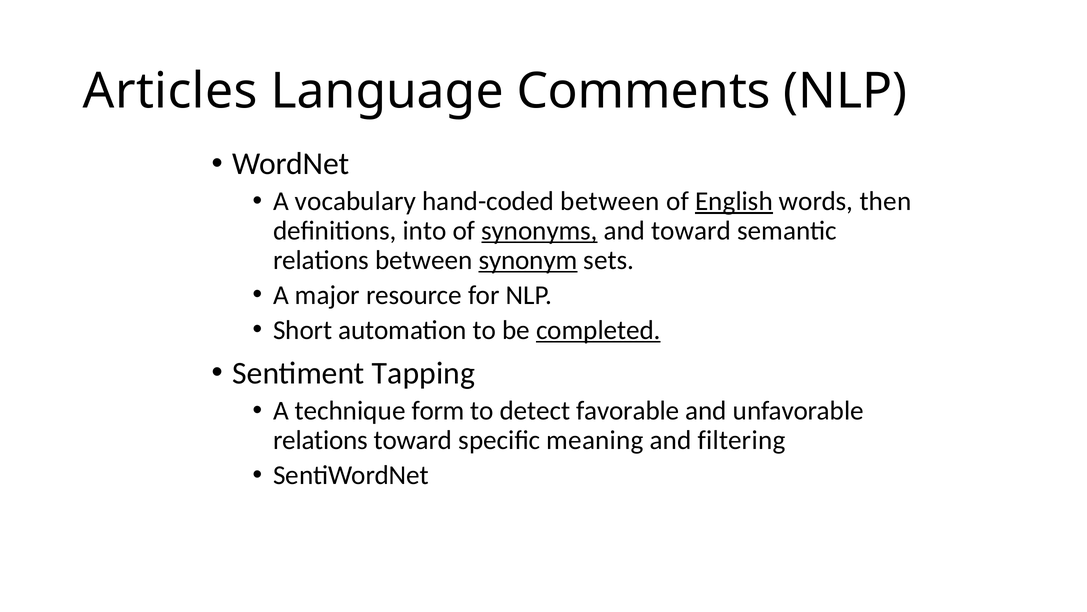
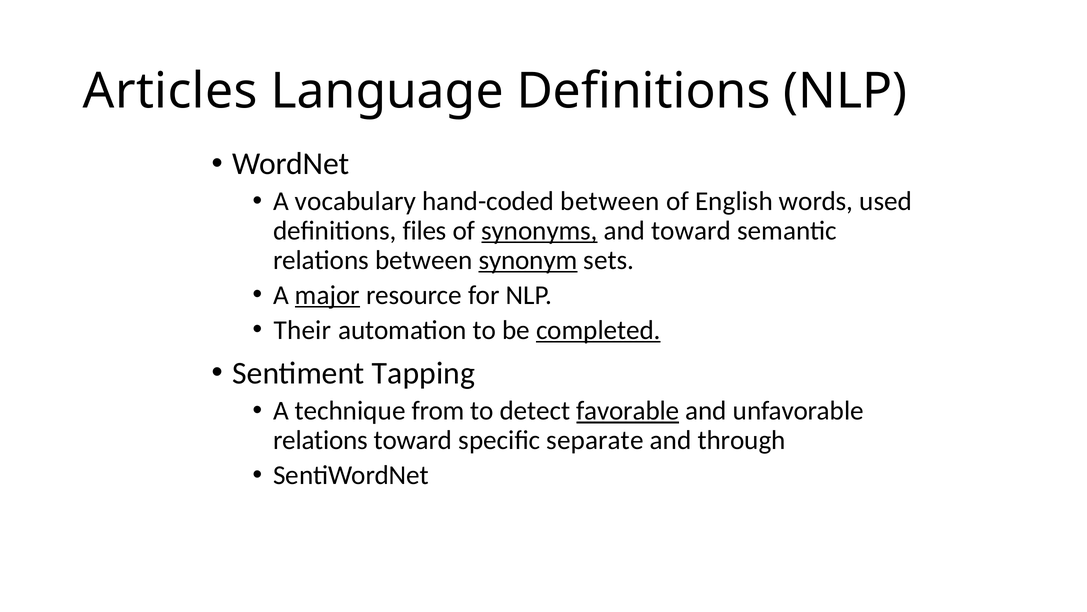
Language Comments: Comments -> Definitions
English underline: present -> none
then: then -> used
into: into -> files
major underline: none -> present
Short: Short -> Their
form: form -> from
favorable underline: none -> present
meaning: meaning -> separate
filtering: filtering -> through
